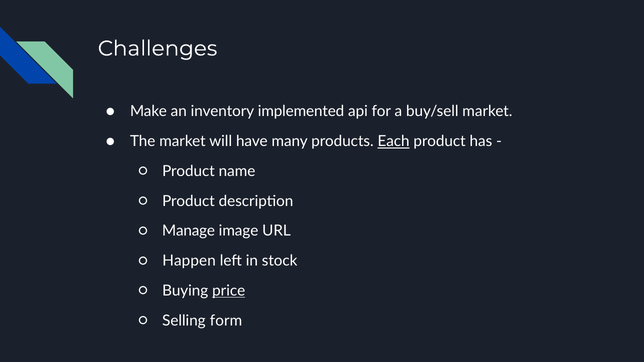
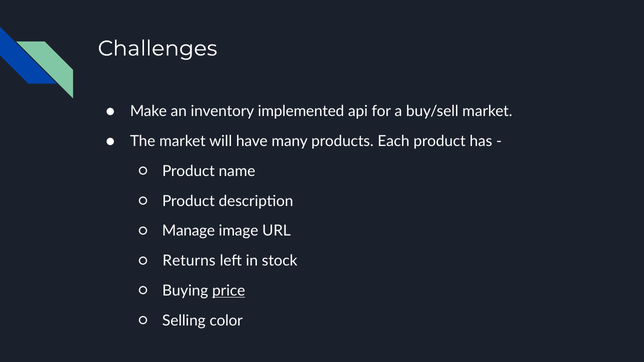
Each underline: present -> none
Happen: Happen -> Returns
form: form -> color
